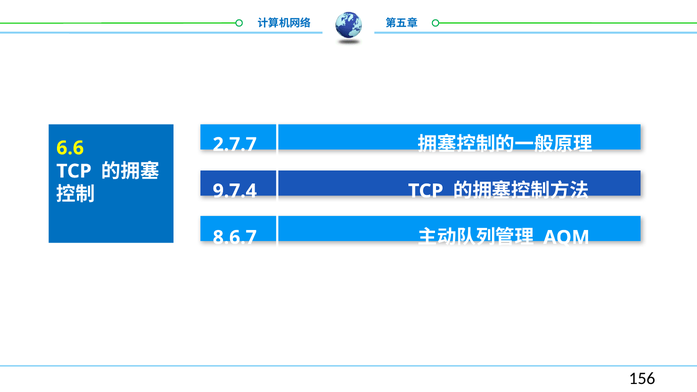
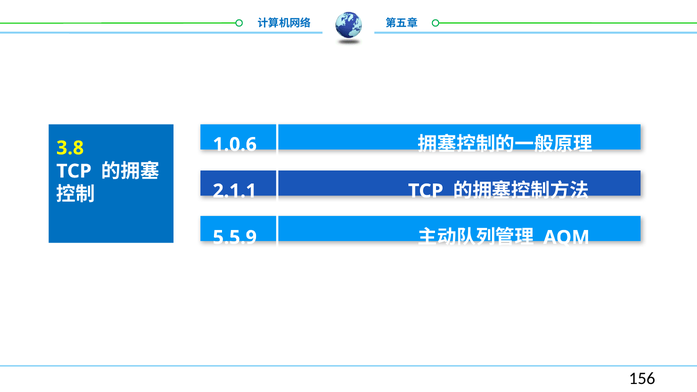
2.7.7: 2.7.7 -> 1.0.6
6.6: 6.6 -> 3.8
9.7.4: 9.7.4 -> 2.1.1
8.6.7: 8.6.7 -> 5.5.9
